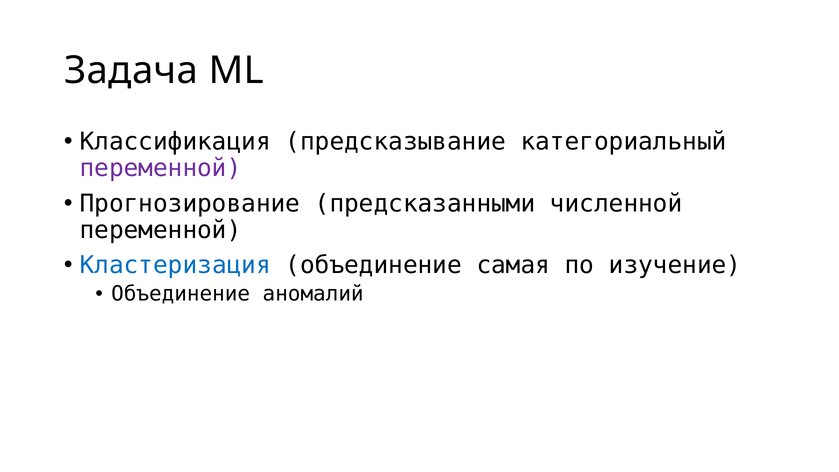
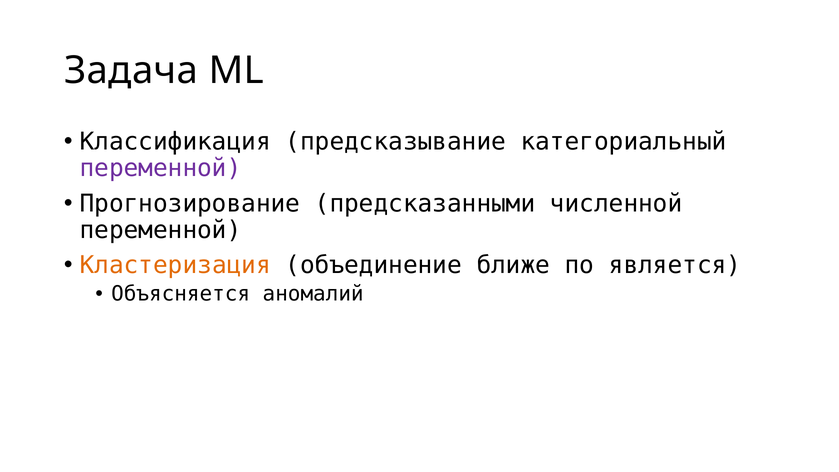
Кластеризация colour: blue -> orange
самая: самая -> ближе
изучение: изучение -> является
Объединение at (181, 294): Объединение -> Объясняется
